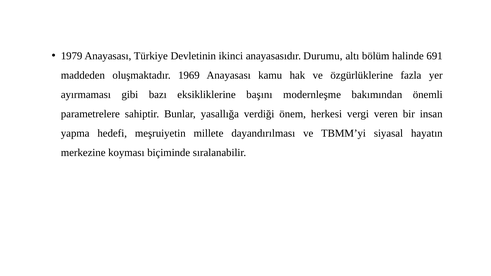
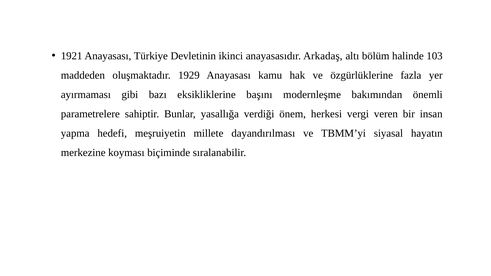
1979: 1979 -> 1921
Durumu: Durumu -> Arkadaş
691: 691 -> 103
1969: 1969 -> 1929
